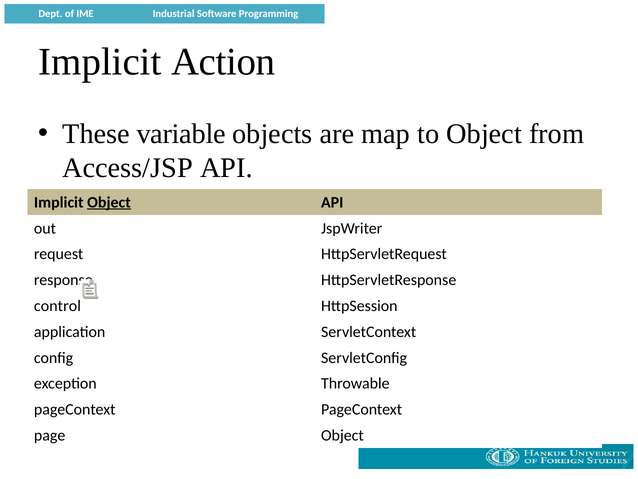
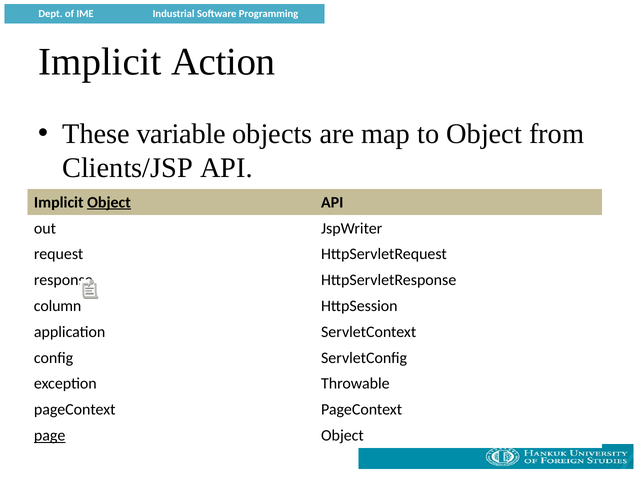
Access/JSP: Access/JSP -> Clients/JSP
control: control -> column
page underline: none -> present
